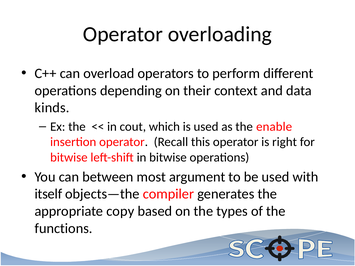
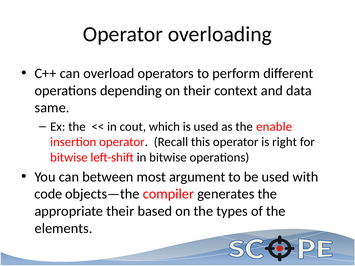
kinds: kinds -> same
itself: itself -> code
appropriate copy: copy -> their
functions: functions -> elements
